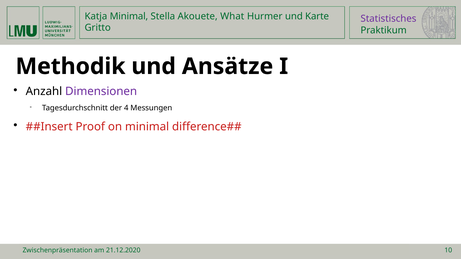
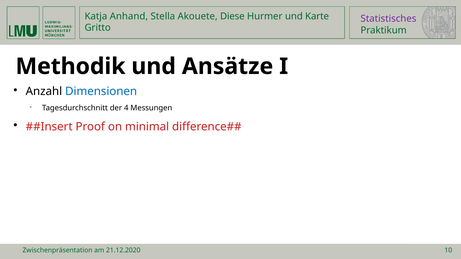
Katja Minimal: Minimal -> Anhand
What: What -> Diese
Dimensionen colour: purple -> blue
